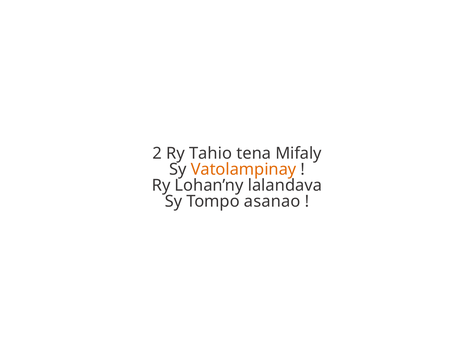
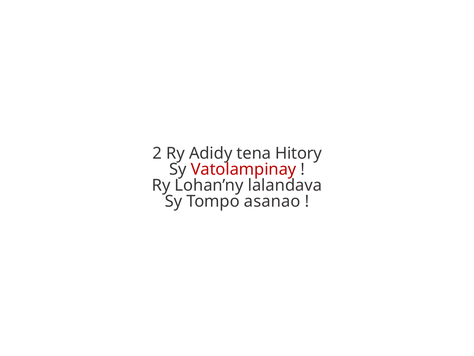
Tahio: Tahio -> Adidy
Mifaly: Mifaly -> Hitory
Vatolampinay colour: orange -> red
